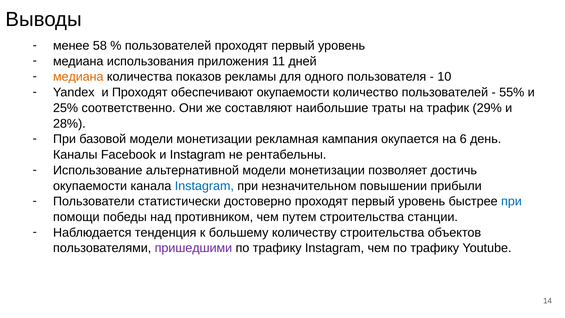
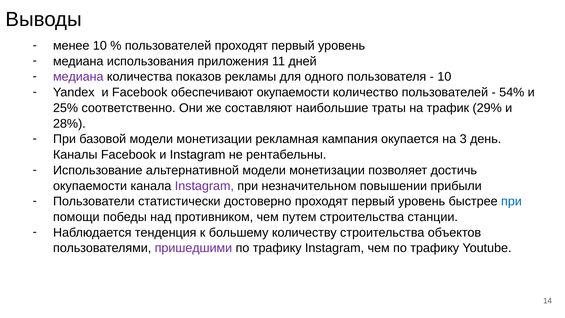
менее 58: 58 -> 10
медиана at (78, 77) colour: orange -> purple
и Проходят: Проходят -> Facebook
55%: 55% -> 54%
6: 6 -> 3
Instagram at (204, 186) colour: blue -> purple
